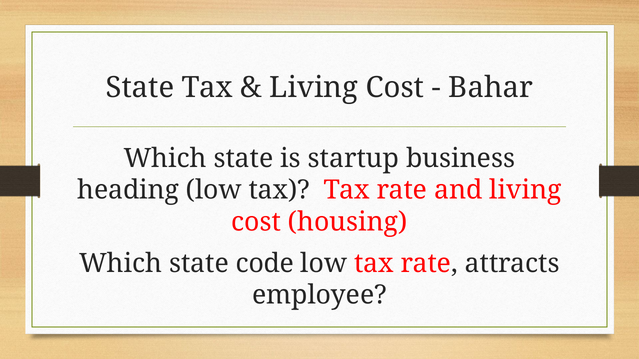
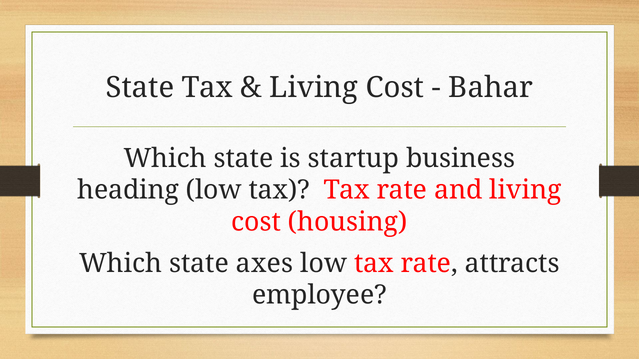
code: code -> axes
